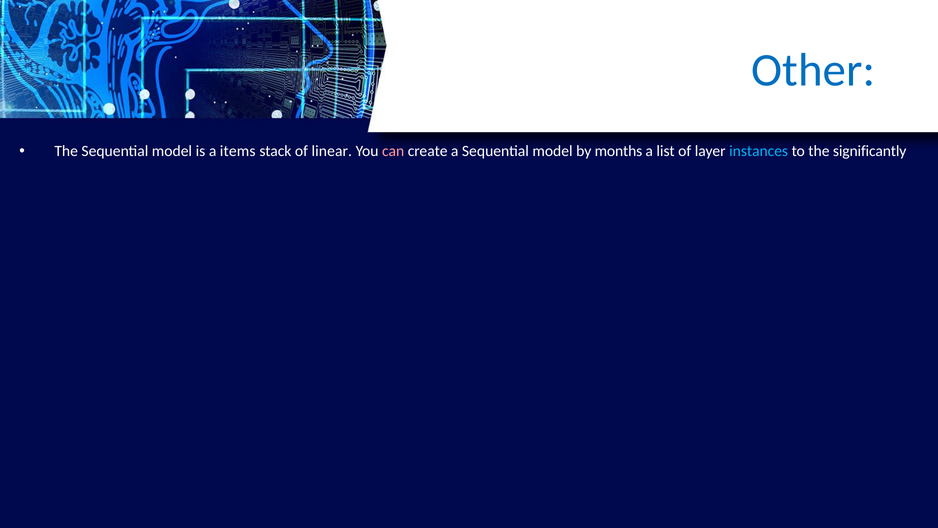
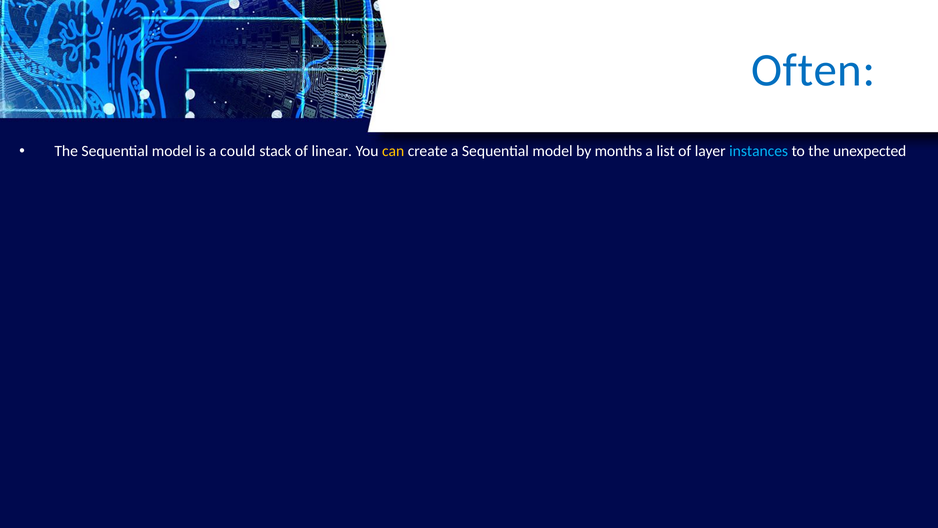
Other: Other -> Often
items: items -> could
can colour: pink -> yellow
significantly: significantly -> unexpected
